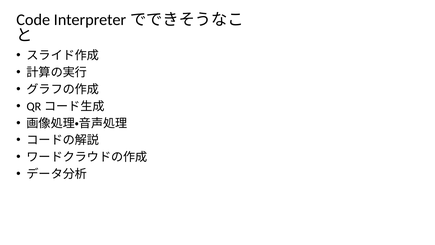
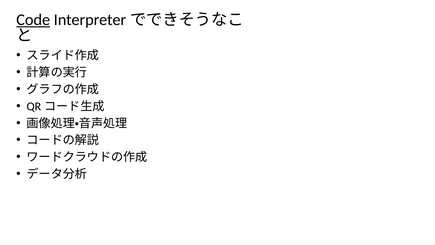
Code underline: none -> present
